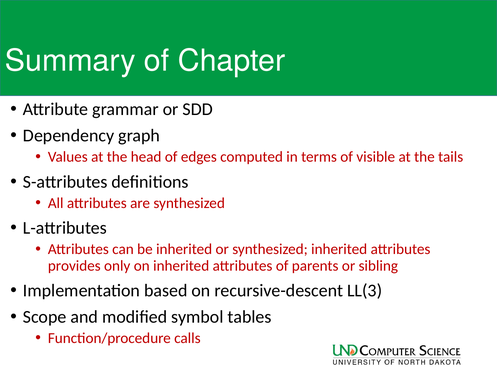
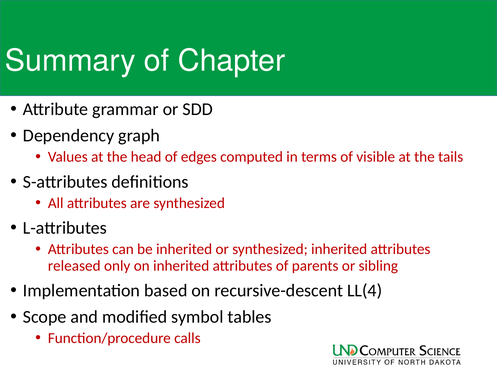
provides: provides -> released
LL(3: LL(3 -> LL(4
